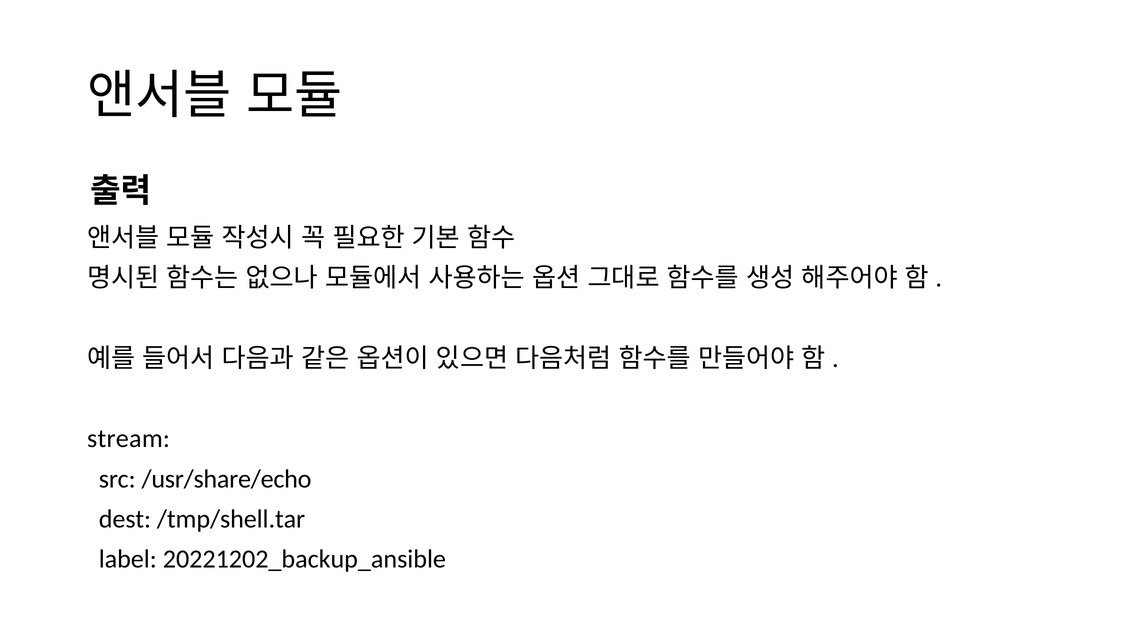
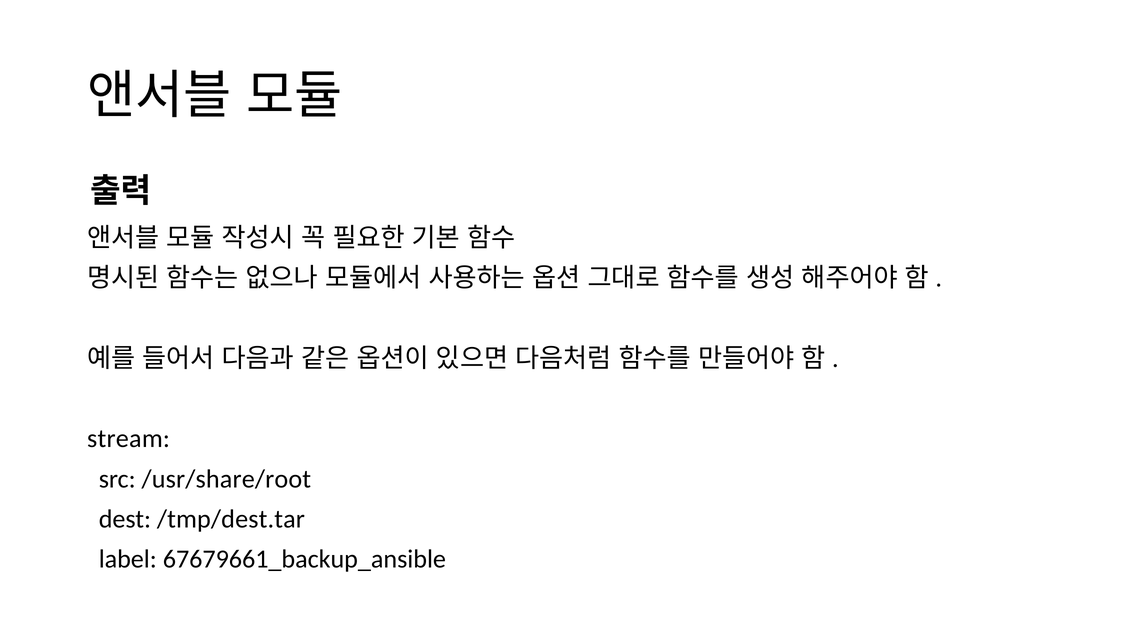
/usr/share/echo: /usr/share/echo -> /usr/share/root
/tmp/shell.tar: /tmp/shell.tar -> /tmp/dest.tar
20221202_backup_ansible: 20221202_backup_ansible -> 67679661_backup_ansible
